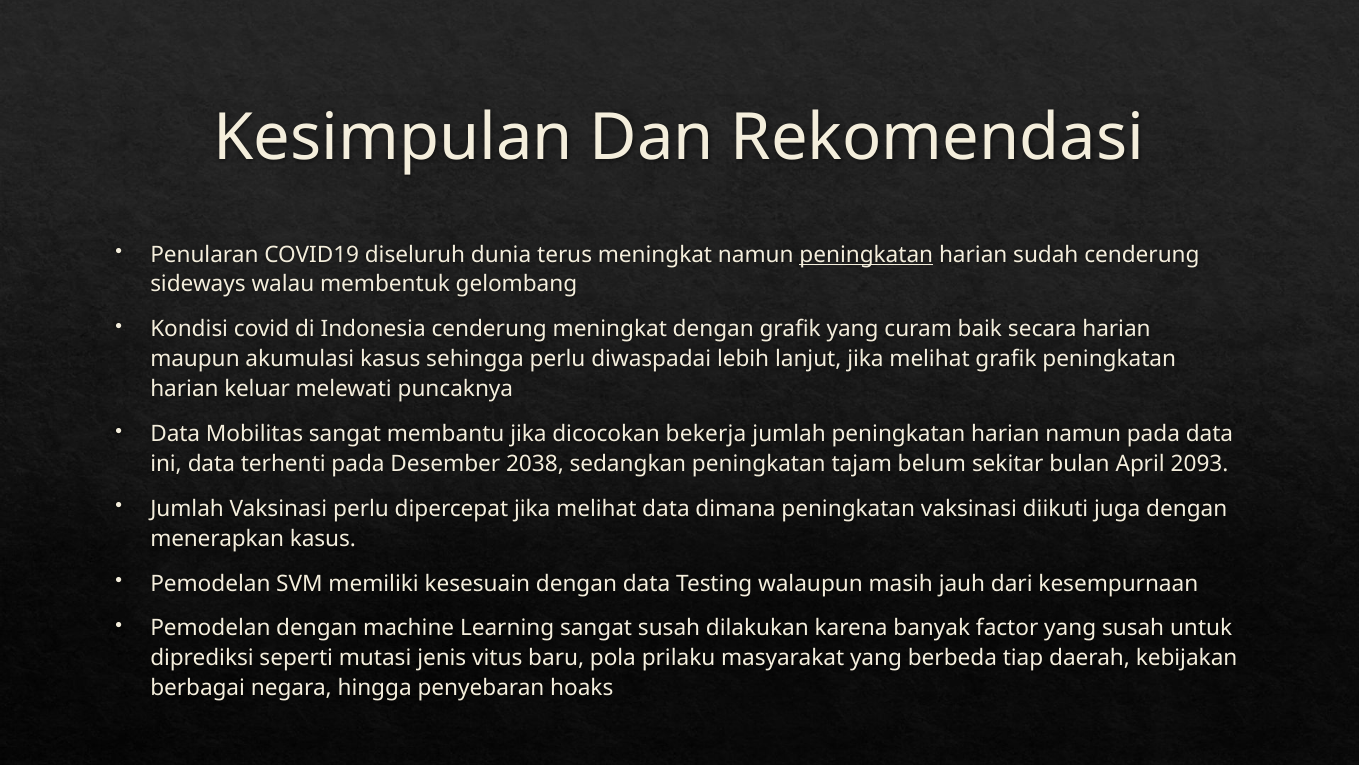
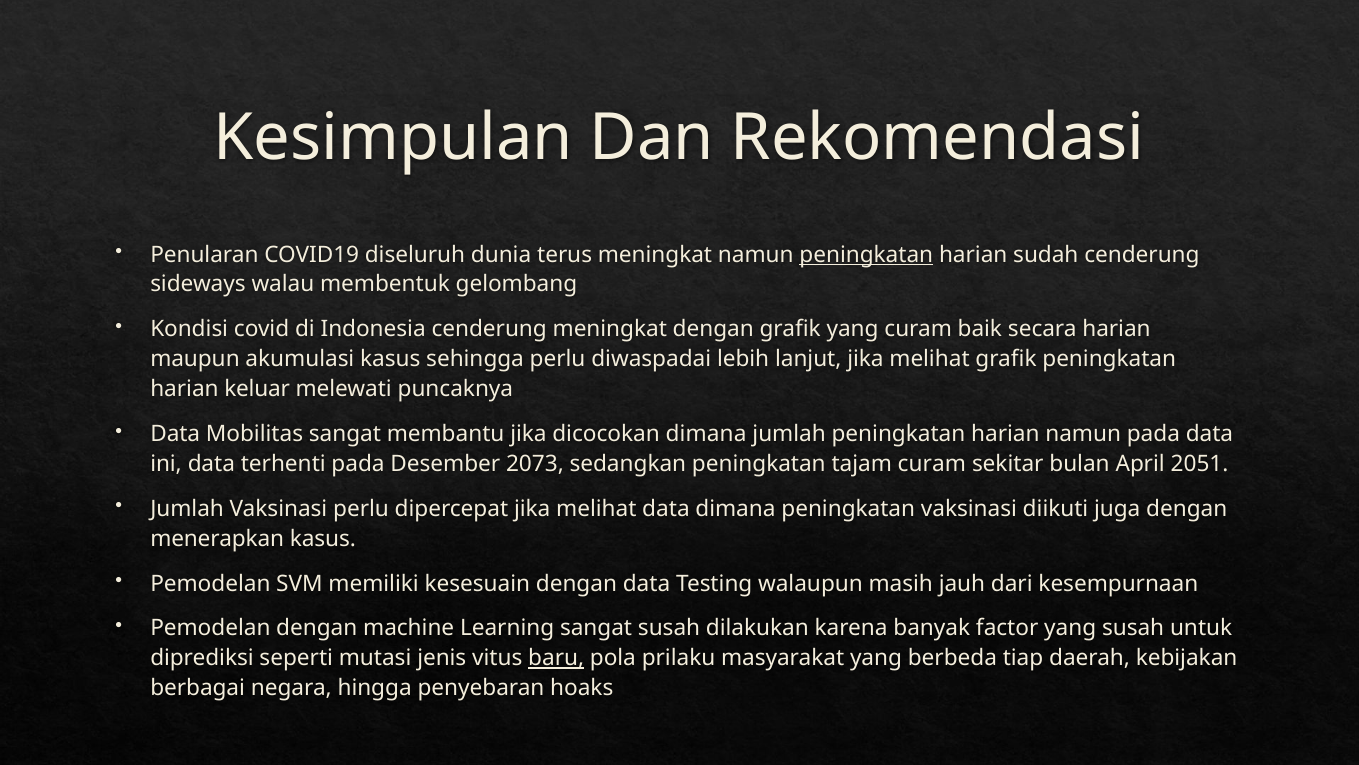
dicocokan bekerja: bekerja -> dimana
2038: 2038 -> 2073
tajam belum: belum -> curam
2093: 2093 -> 2051
baru underline: none -> present
